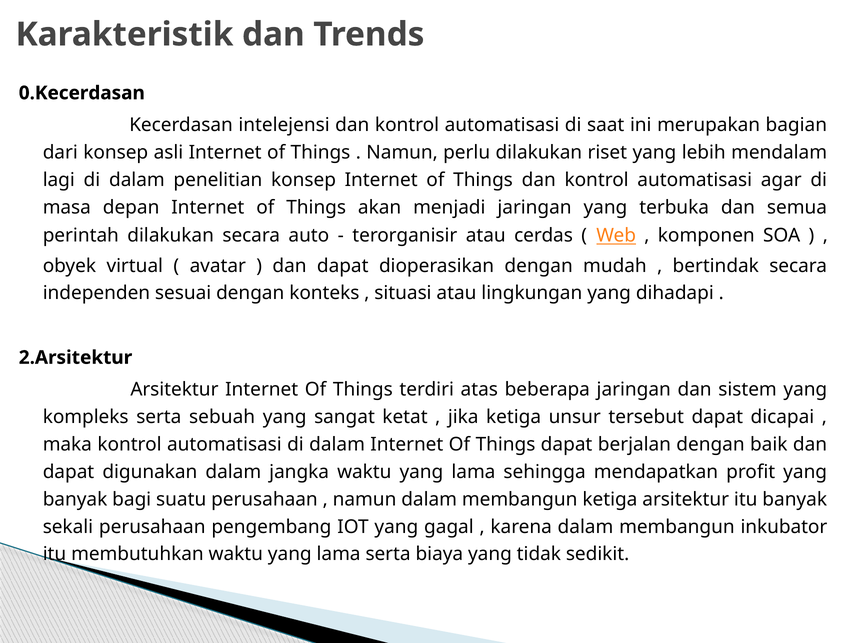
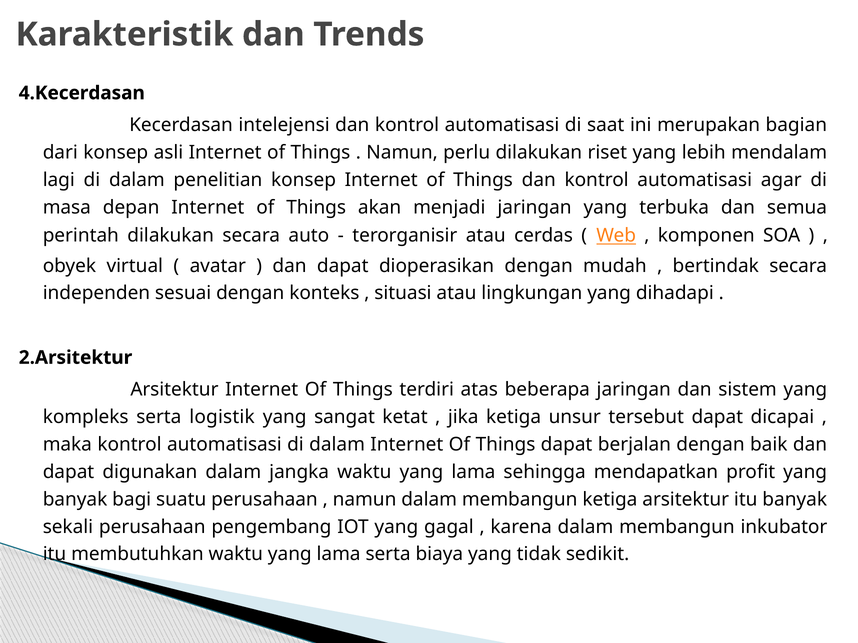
0.Kecerdasan: 0.Kecerdasan -> 4.Kecerdasan
sebuah: sebuah -> logistik
